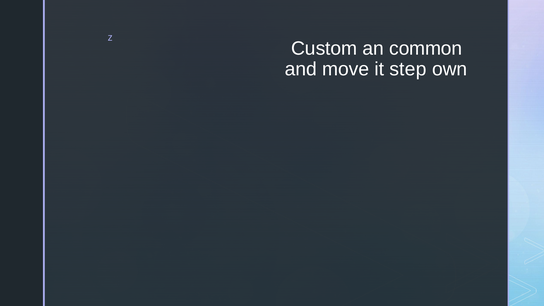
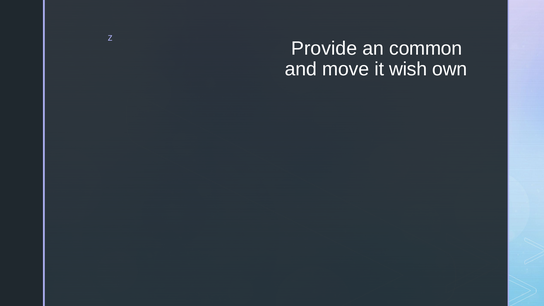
Custom: Custom -> Provide
step: step -> wish
